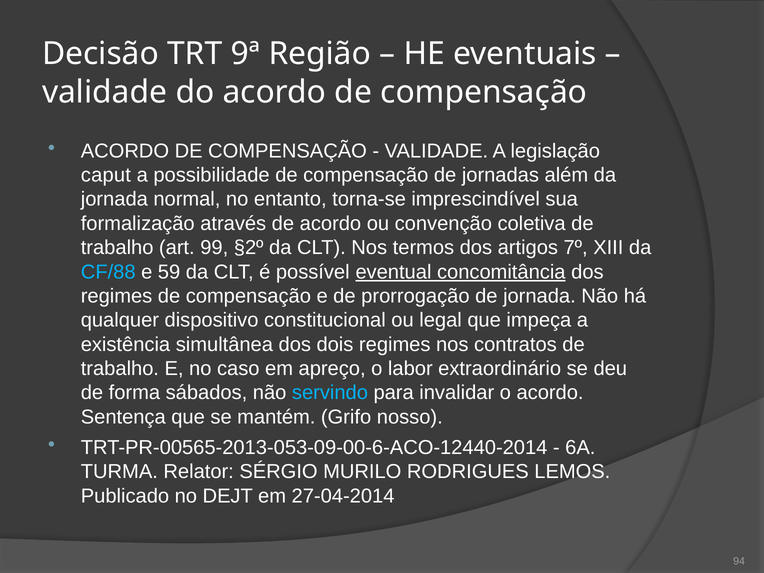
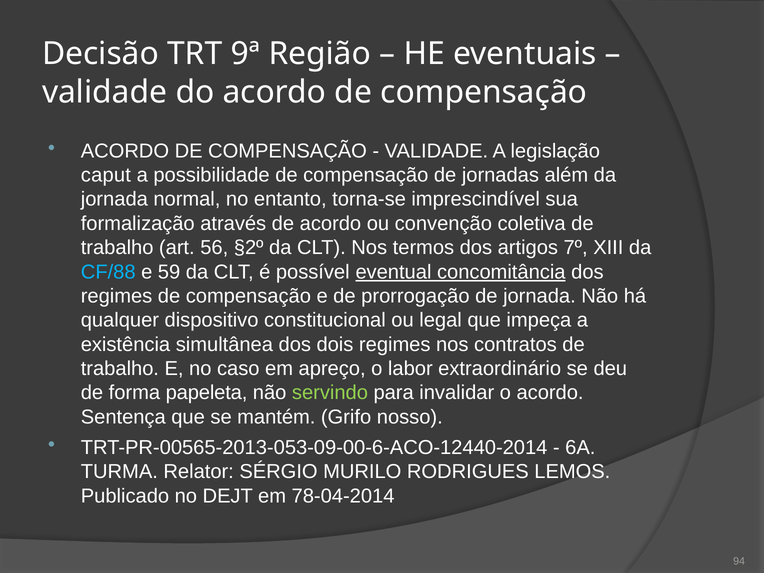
99: 99 -> 56
sábados: sábados -> papeleta
servindo colour: light blue -> light green
27-04-2014: 27-04-2014 -> 78-04-2014
